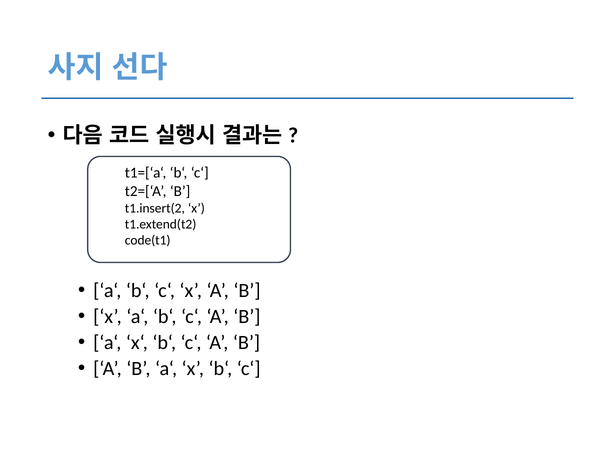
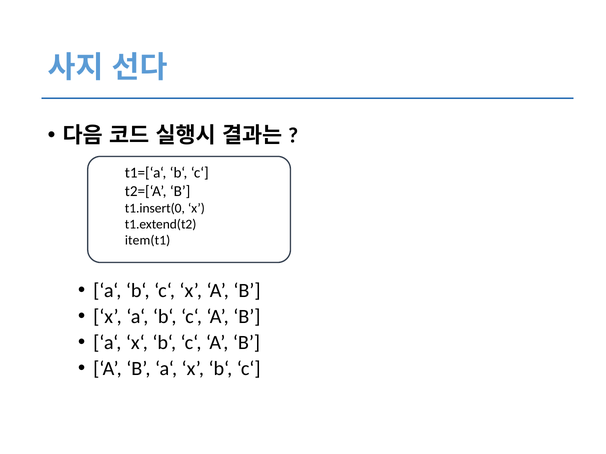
t1.insert(2: t1.insert(2 -> t1.insert(0
code(t1: code(t1 -> item(t1
